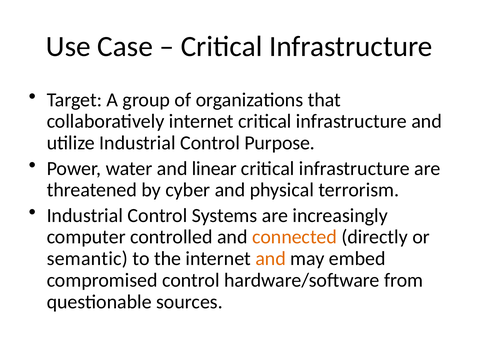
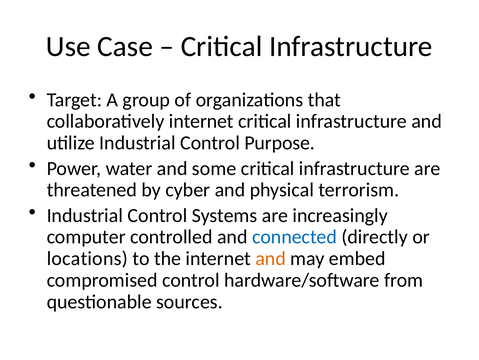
linear: linear -> some
connected colour: orange -> blue
semantic: semantic -> locations
